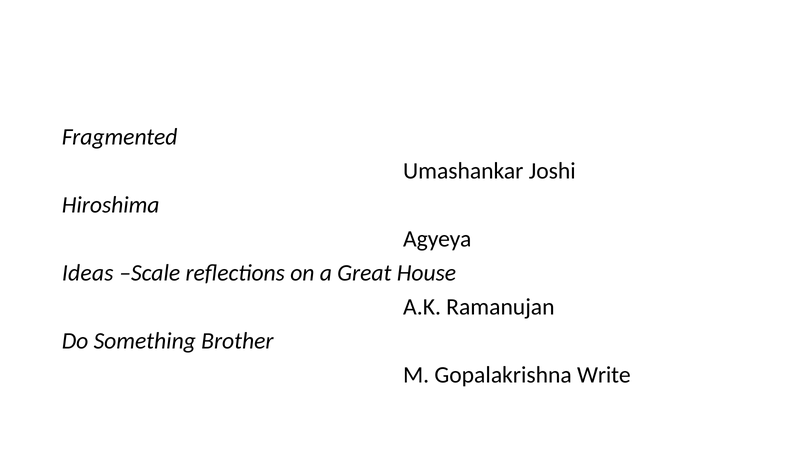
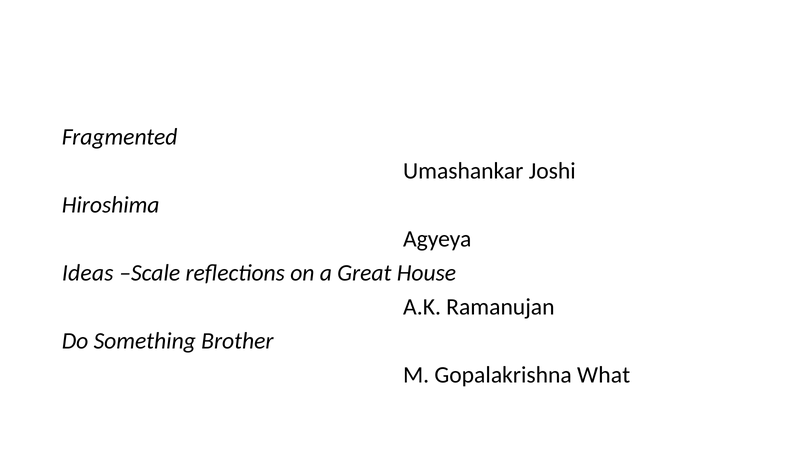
Write: Write -> What
